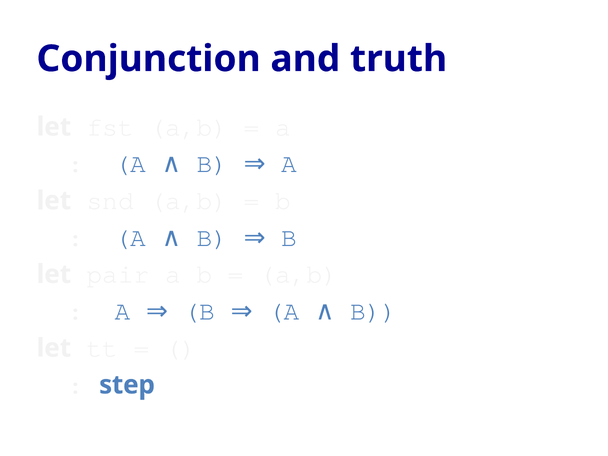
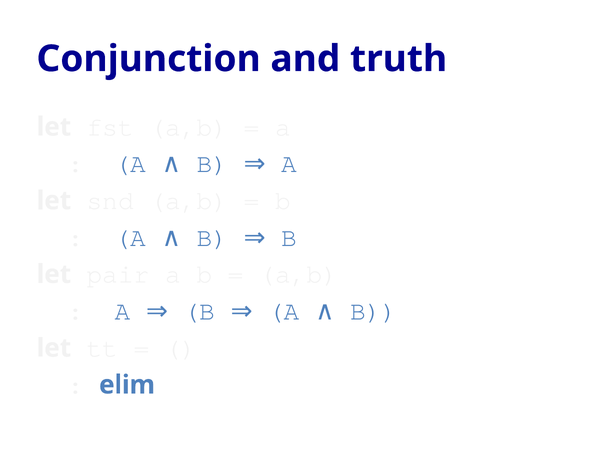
step: step -> elim
